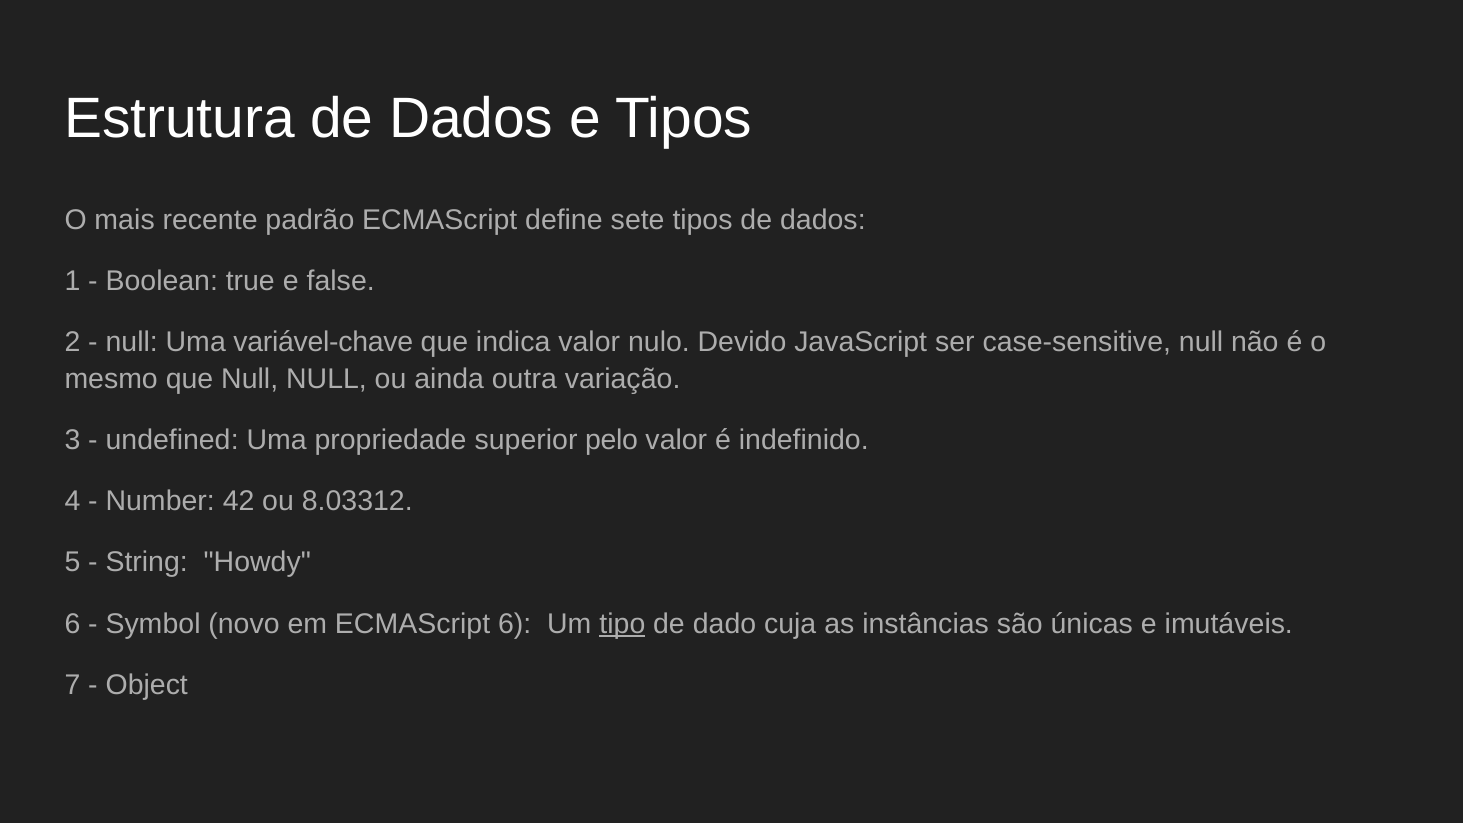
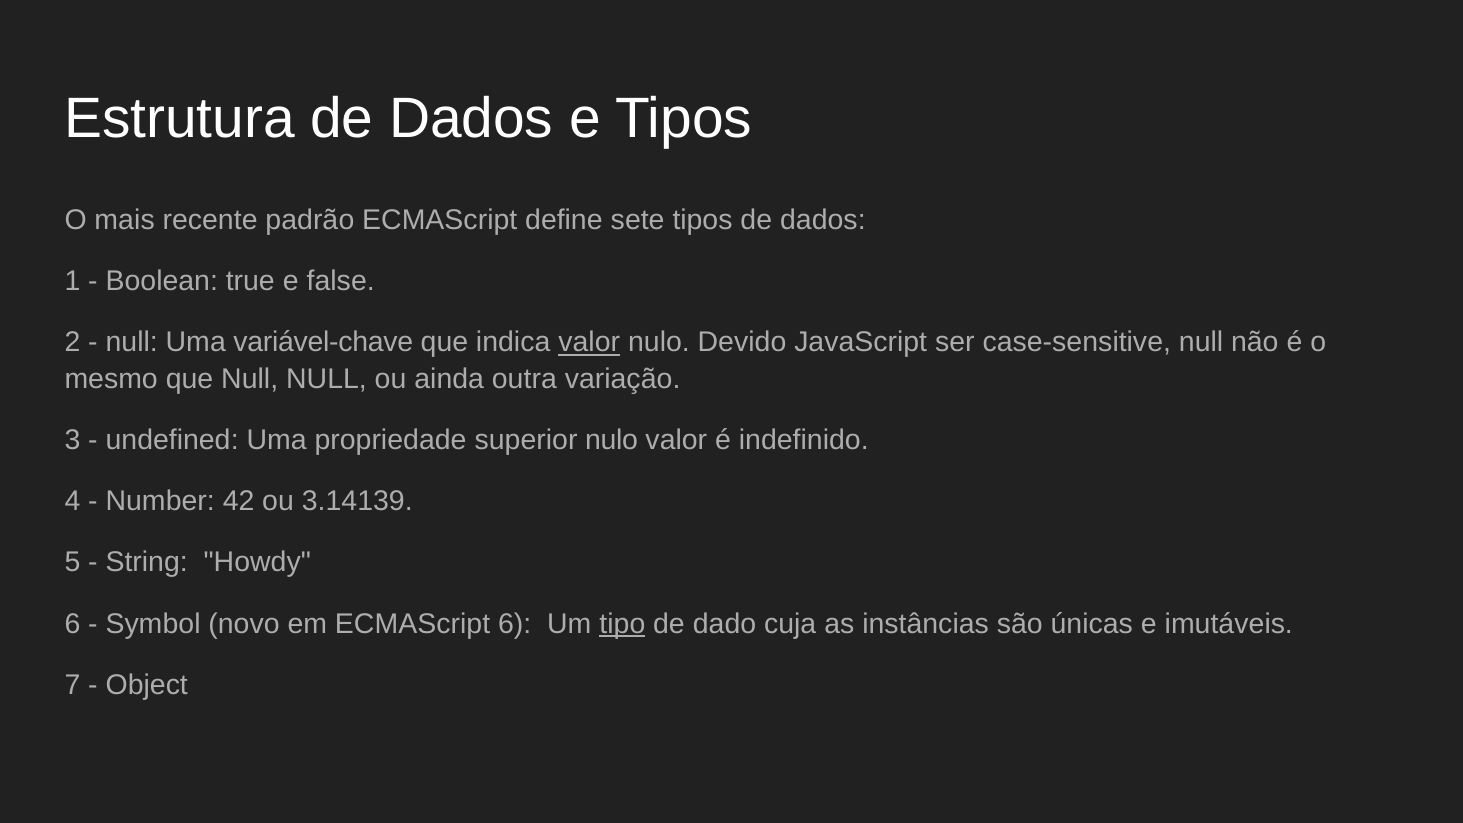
valor at (589, 342) underline: none -> present
superior pelo: pelo -> nulo
8.03312: 8.03312 -> 3.14139
